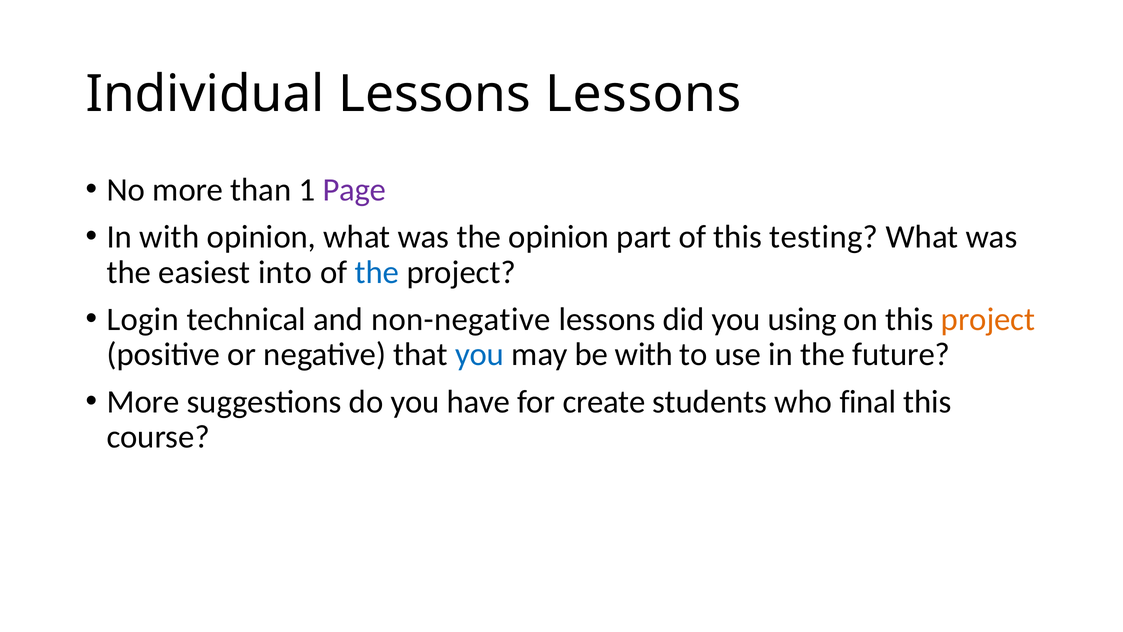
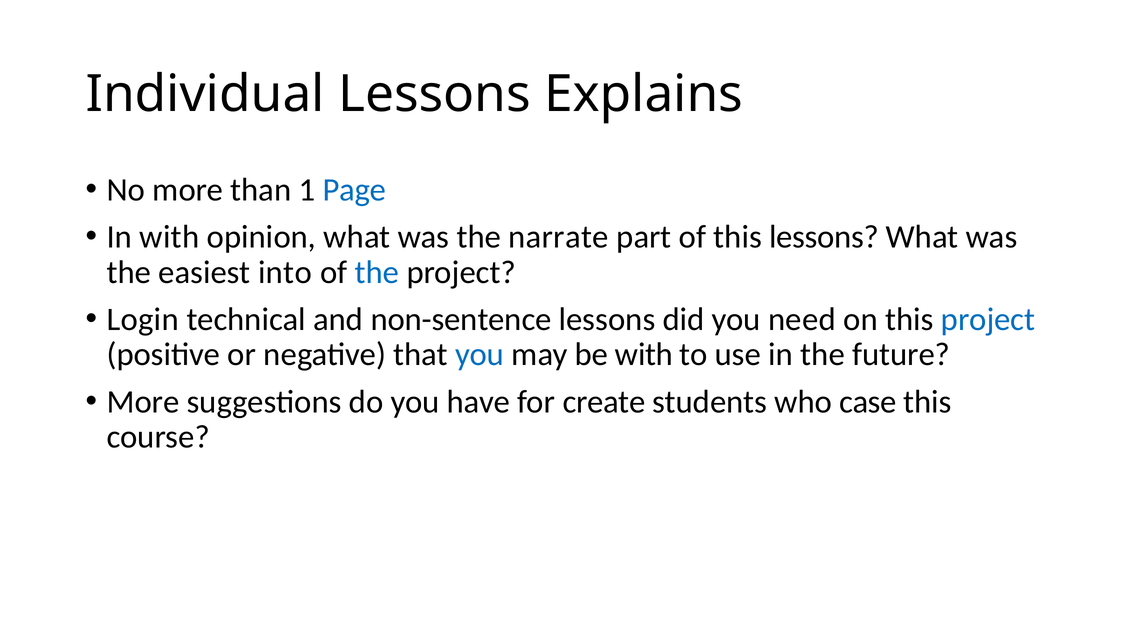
Lessons Lessons: Lessons -> Explains
Page colour: purple -> blue
the opinion: opinion -> narrate
this testing: testing -> lessons
non-negative: non-negative -> non-sentence
using: using -> need
project at (988, 319) colour: orange -> blue
final: final -> case
